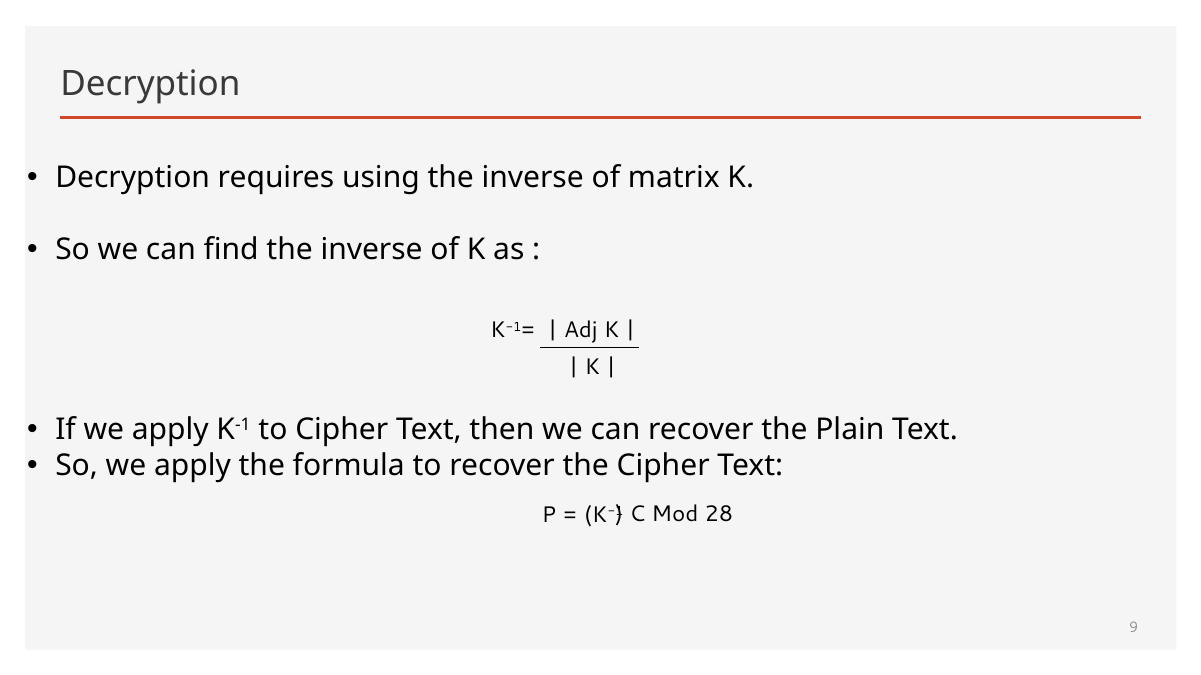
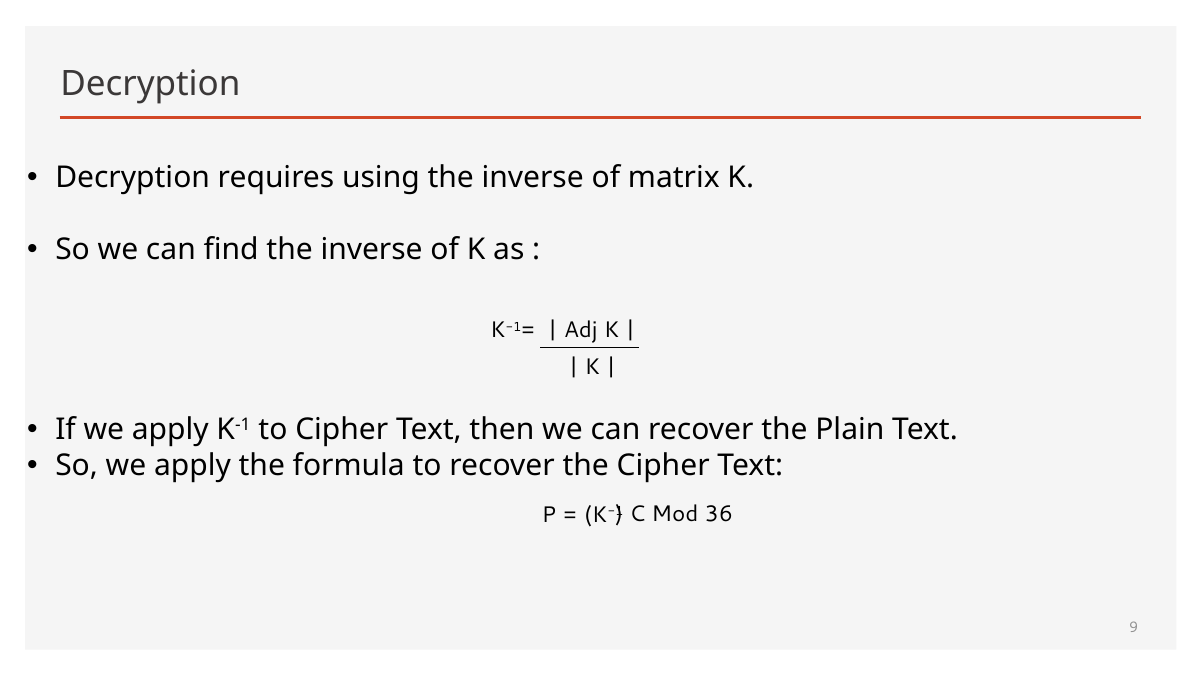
28: 28 -> 36
